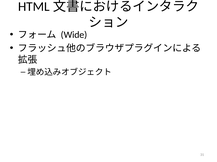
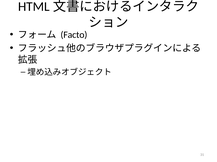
Wide: Wide -> Facto
